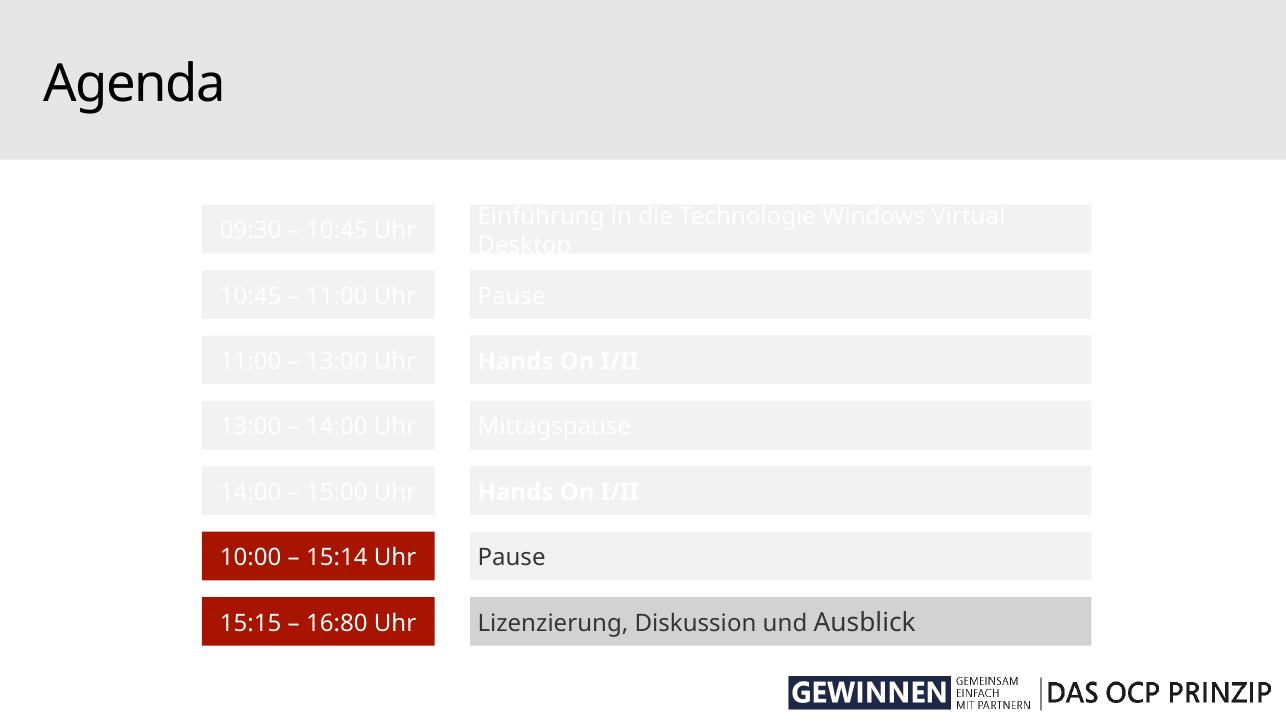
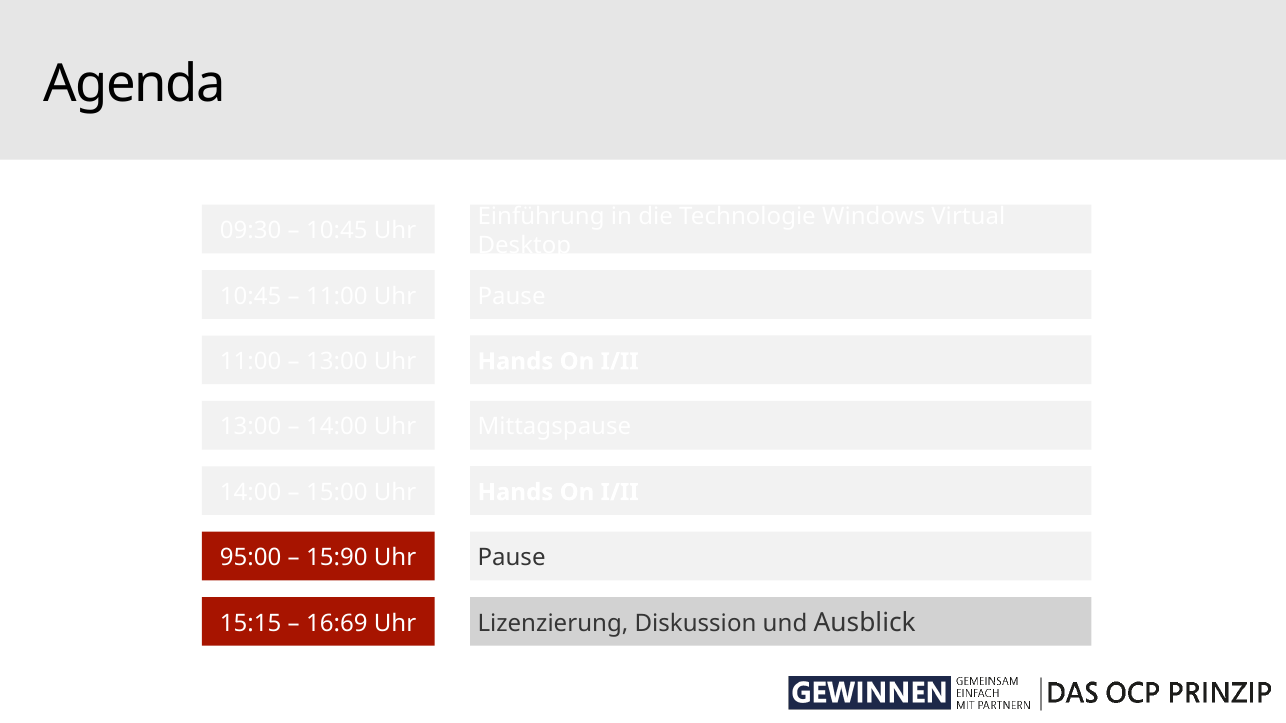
10:00: 10:00 -> 95:00
15:14: 15:14 -> 15:90
16:80: 16:80 -> 16:69
